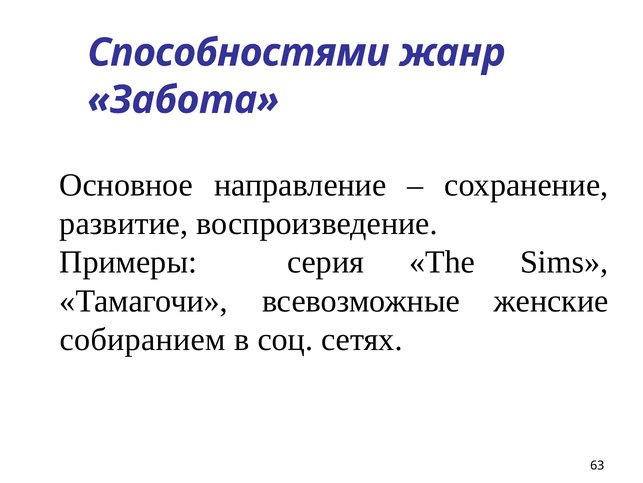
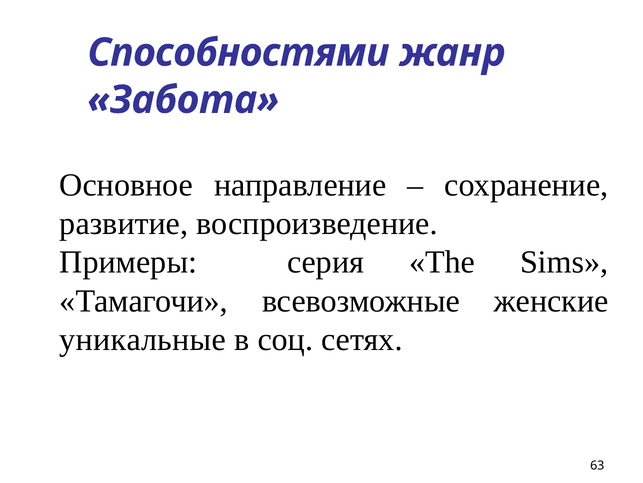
собиранием: собиранием -> уникальные
